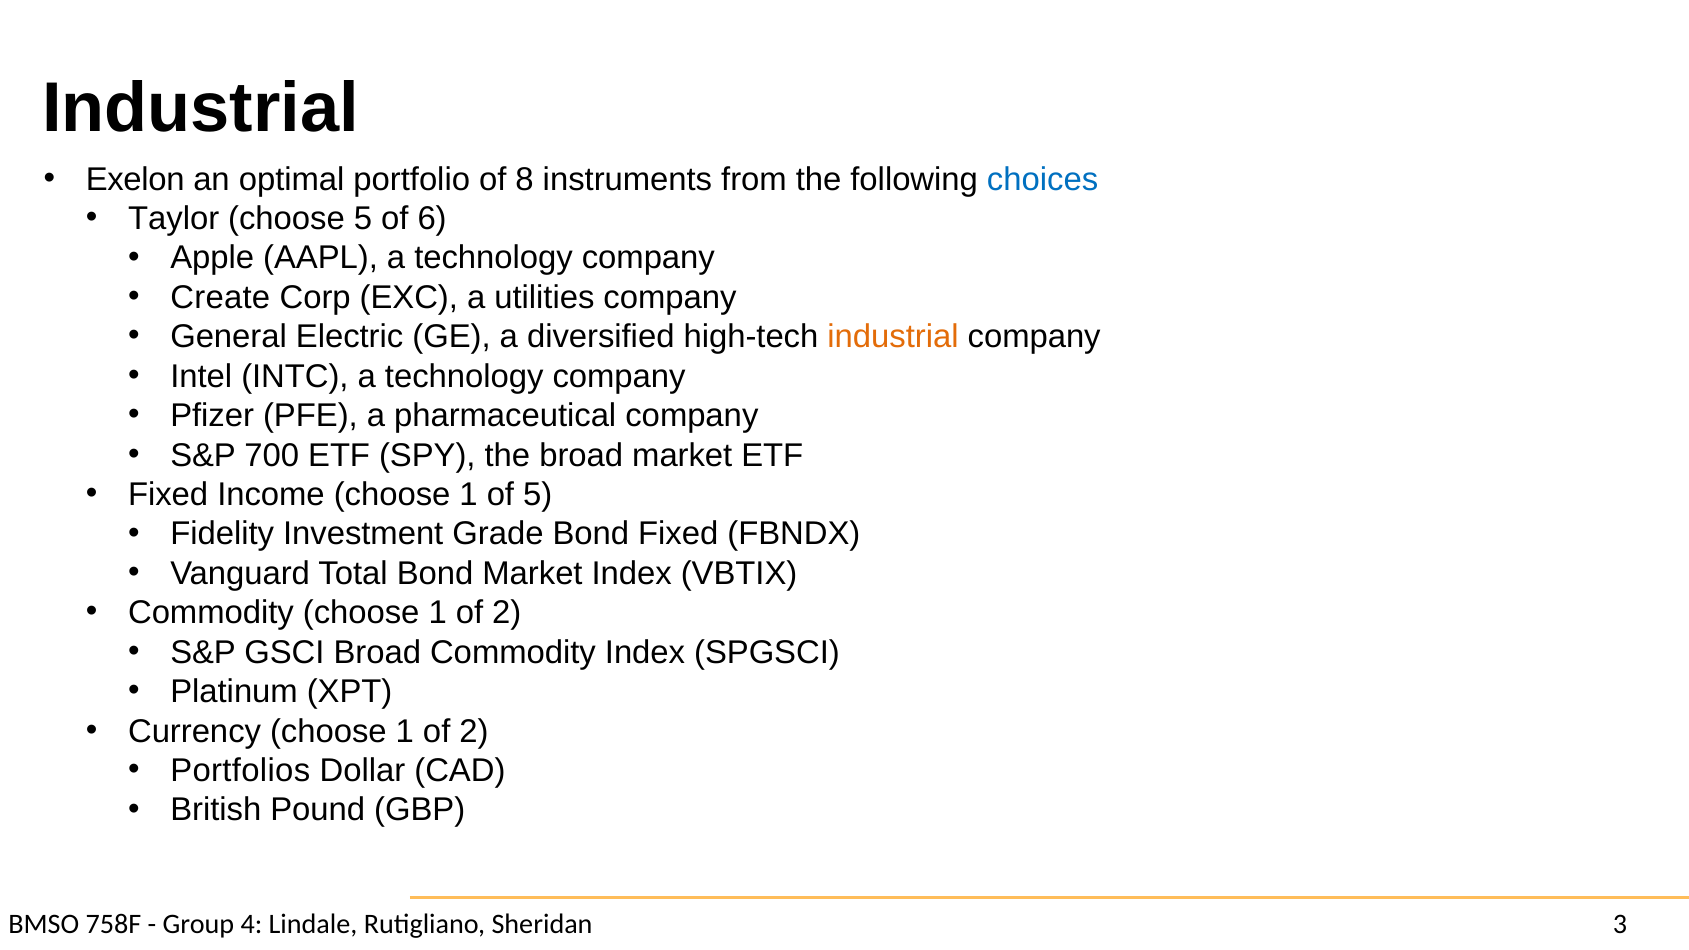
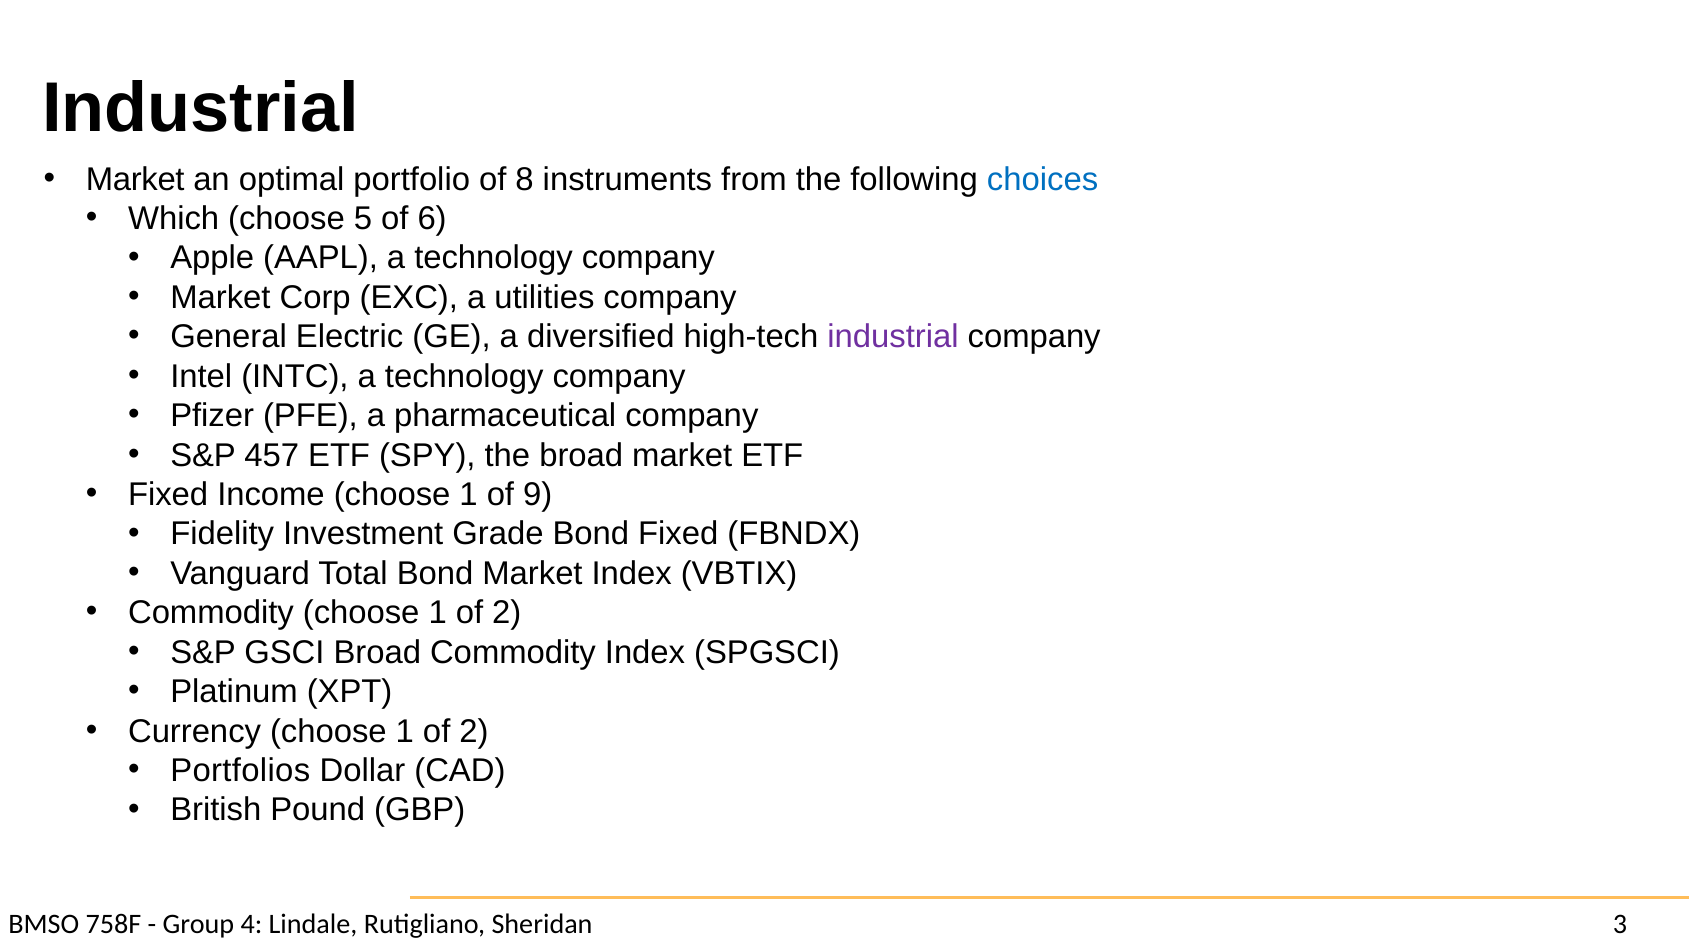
Exelon at (135, 179): Exelon -> Market
Taylor: Taylor -> Which
Create at (220, 298): Create -> Market
industrial at (893, 337) colour: orange -> purple
700: 700 -> 457
of 5: 5 -> 9
